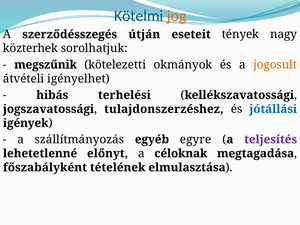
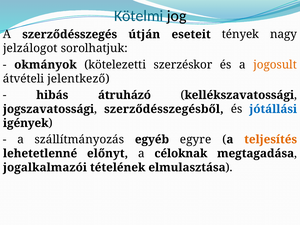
jog colour: orange -> black
közterhek: közterhek -> jelzálogot
megszűnik: megszűnik -> okmányok
okmányok: okmányok -> szerzéskor
igényelhet: igényelhet -> jelentkező
terhelési: terhelési -> átruházó
tulajdonszerzéshez: tulajdonszerzéshez -> szerződésszegésből
teljesítés colour: purple -> orange
főszabályként: főszabályként -> jogalkalmazói
